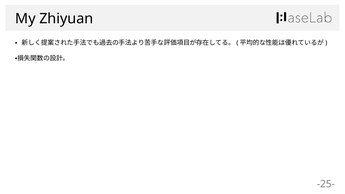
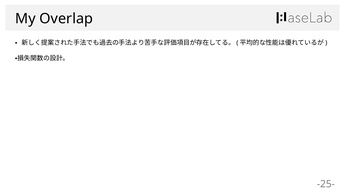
Zhiyuan: Zhiyuan -> Overlap
